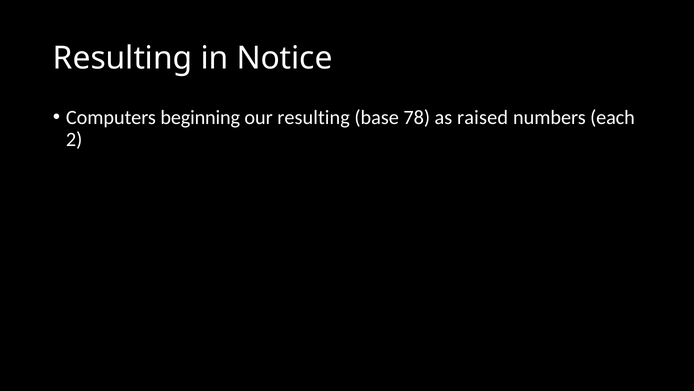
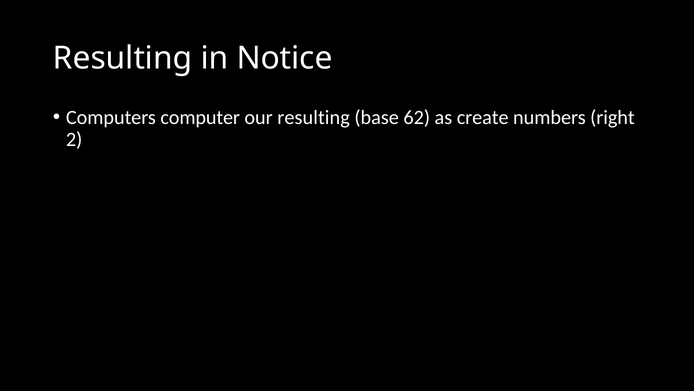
beginning: beginning -> computer
78: 78 -> 62
raised: raised -> create
each: each -> right
